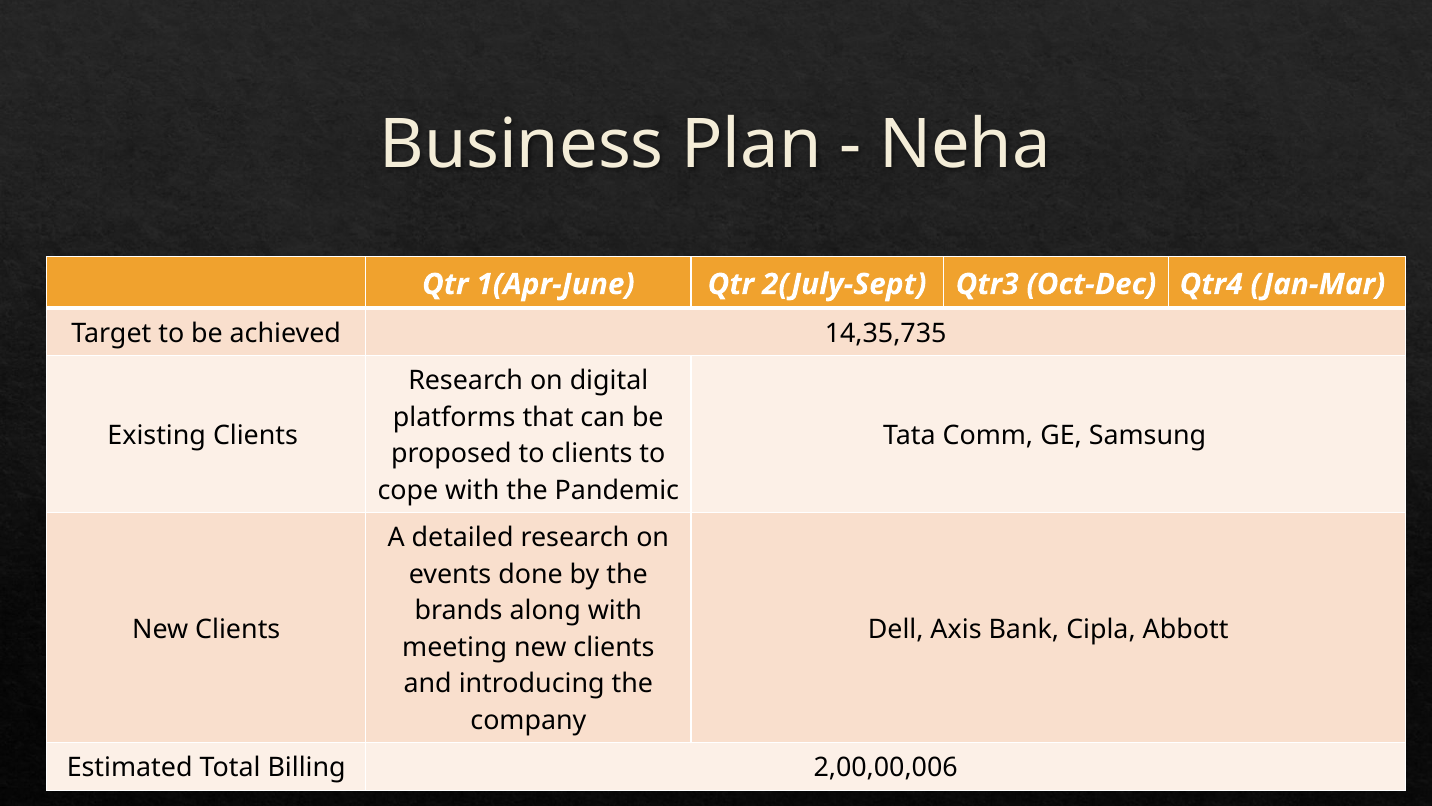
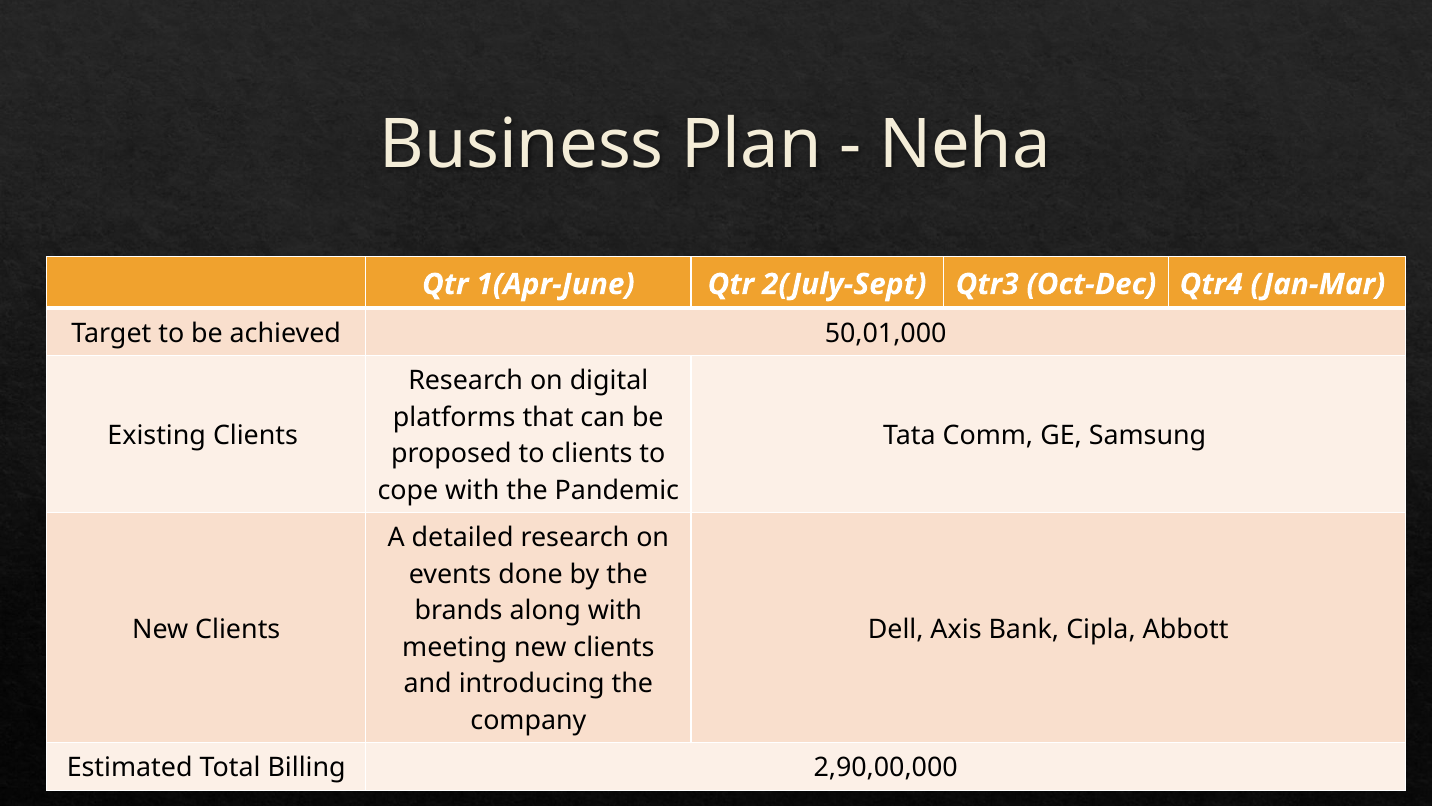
14,35,735: 14,35,735 -> 50,01,000
2,00,00,006: 2,00,00,006 -> 2,90,00,000
